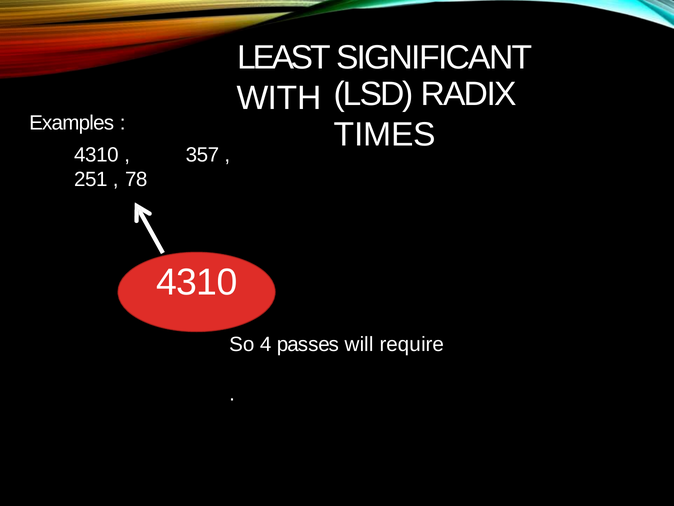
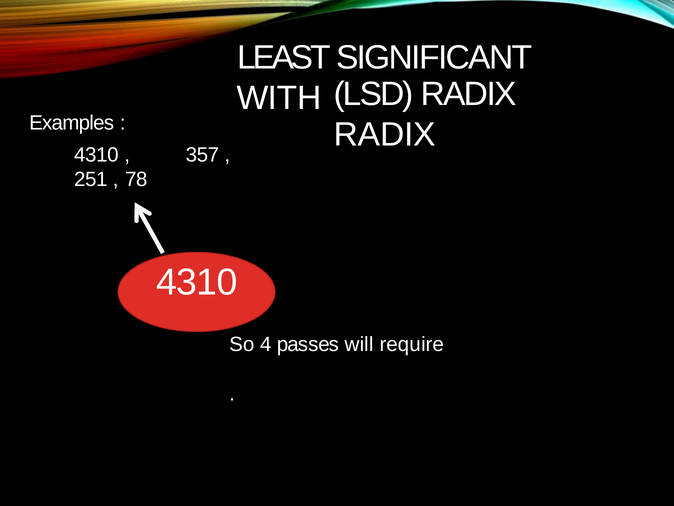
TIMES at (385, 135): TIMES -> RADIX
